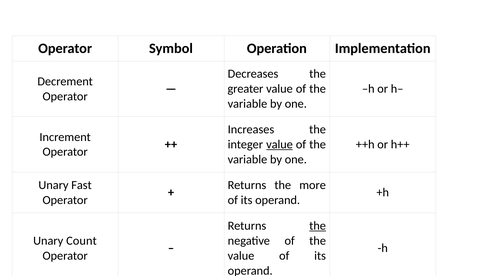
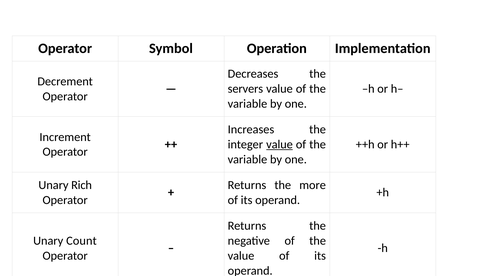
greater: greater -> servers
Fast: Fast -> Rich
the at (318, 226) underline: present -> none
